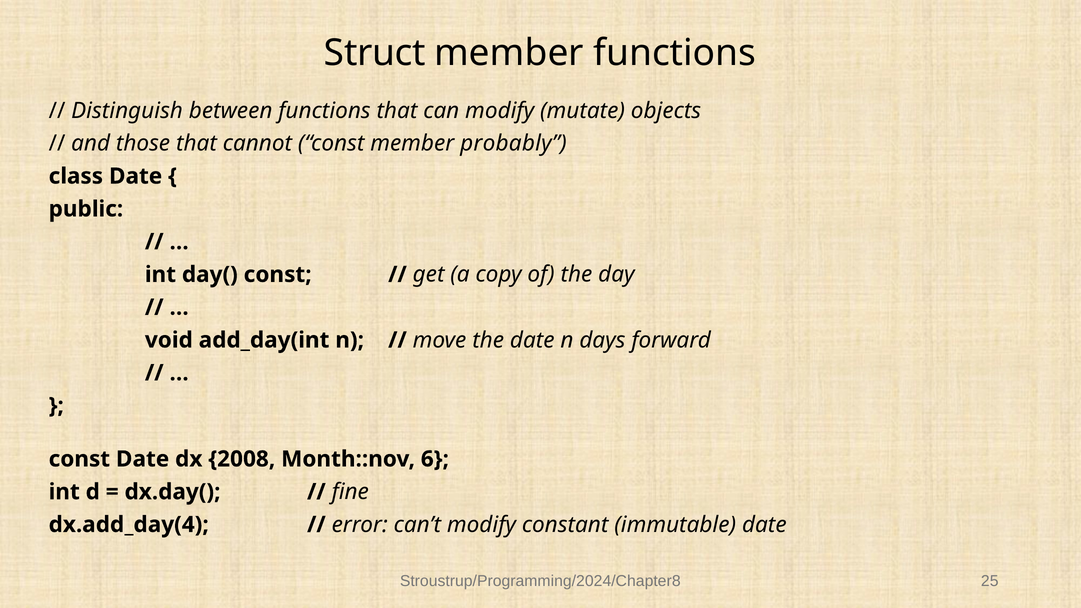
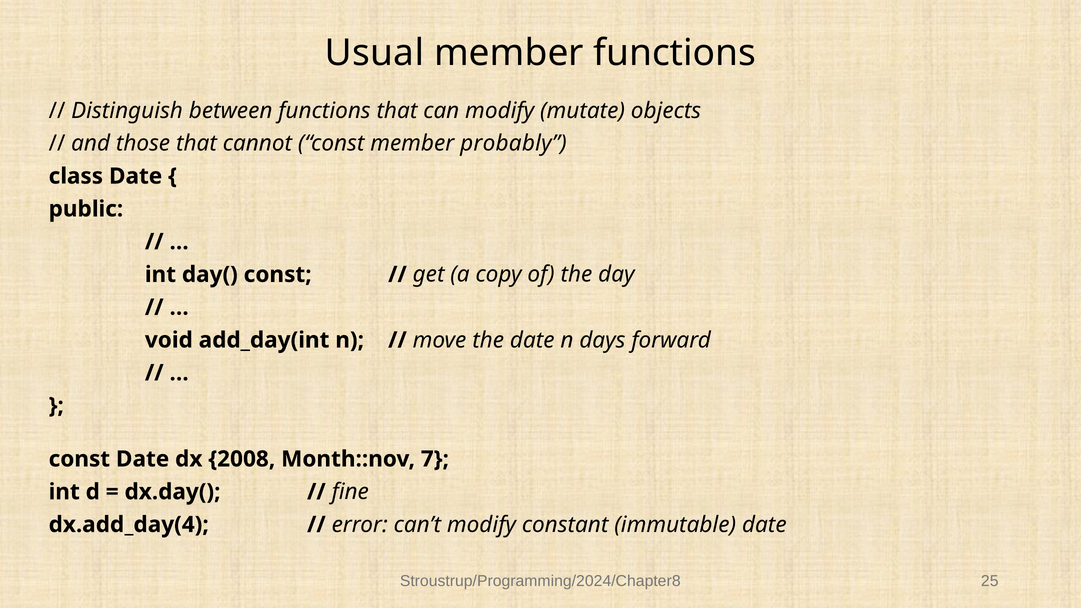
Struct: Struct -> Usual
6: 6 -> 7
